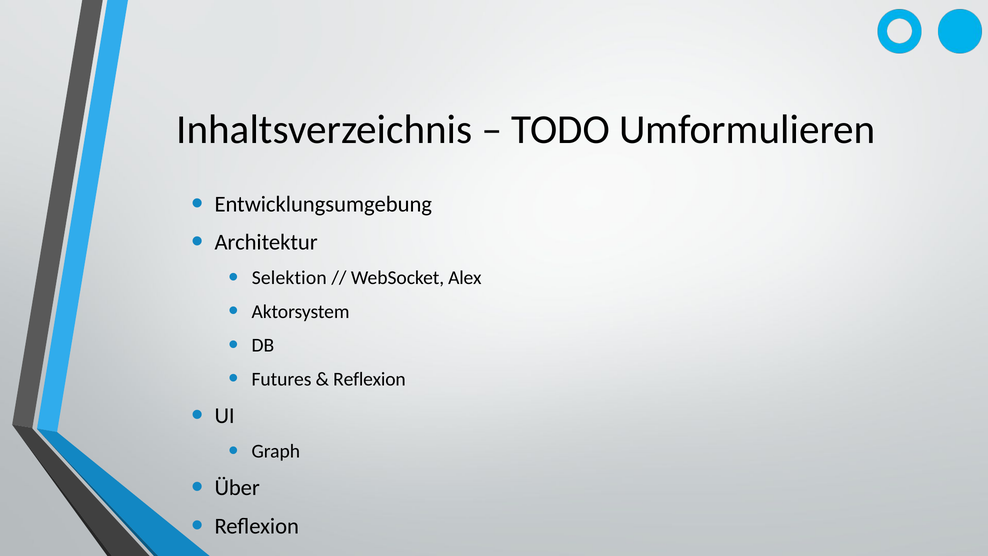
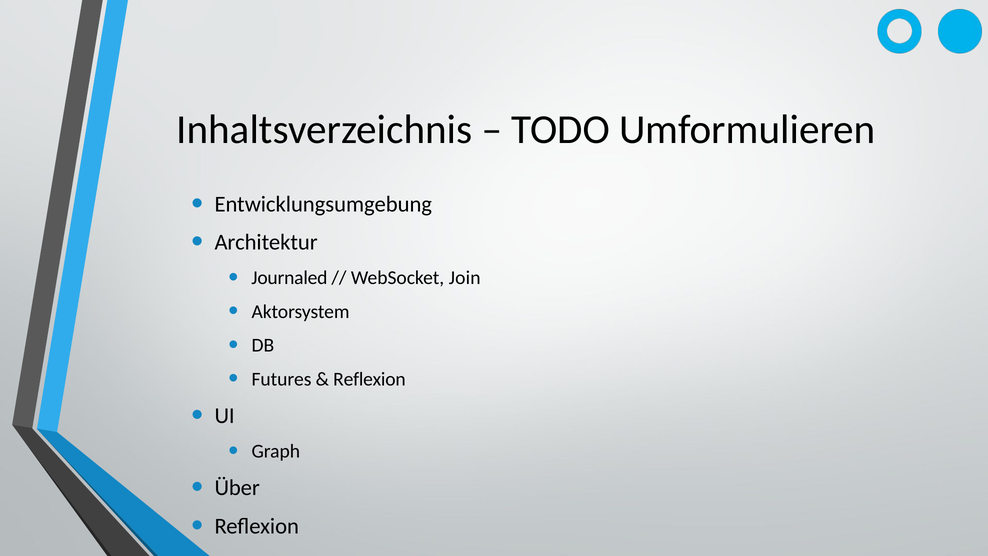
Selektion: Selektion -> Journaled
Alex: Alex -> Join
